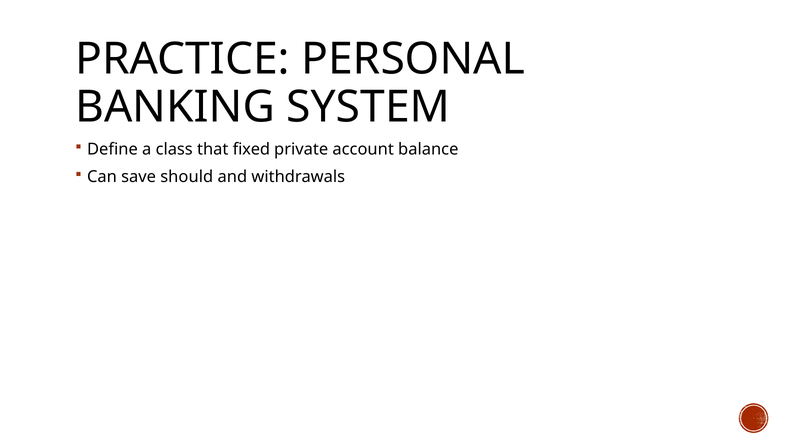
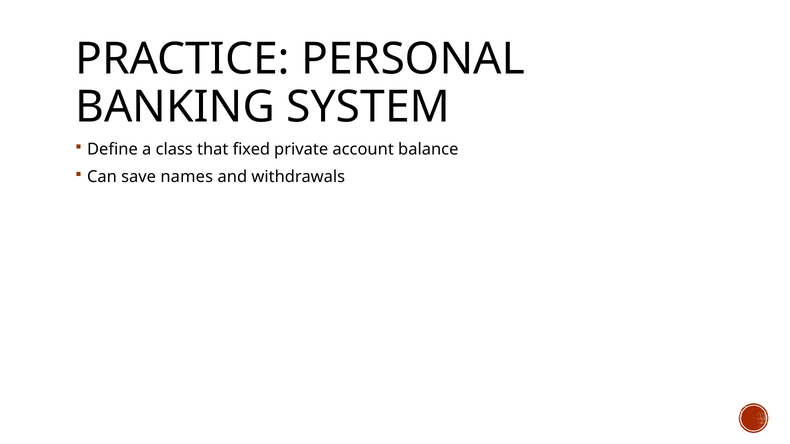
should: should -> names
